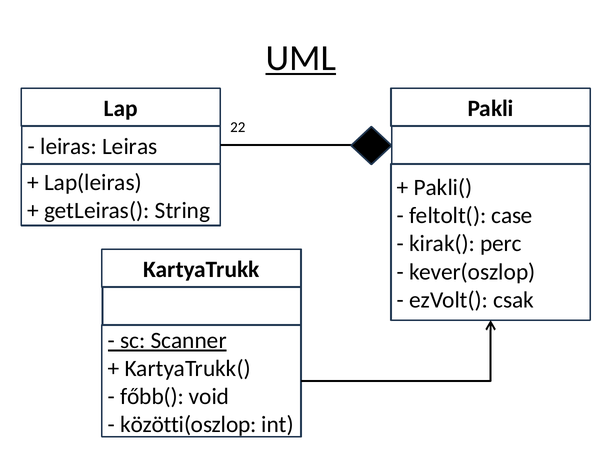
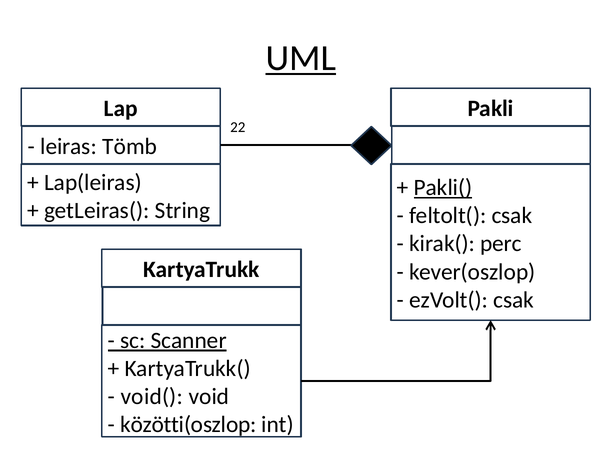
leiras Leiras: Leiras -> Tömb
Pakli( underline: none -> present
feltolt( case: case -> csak
főbb(: főbb( -> void(
